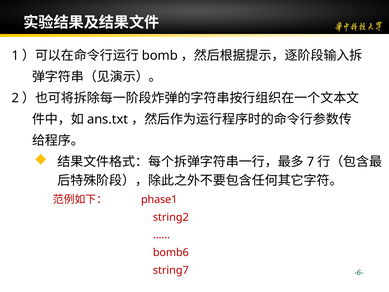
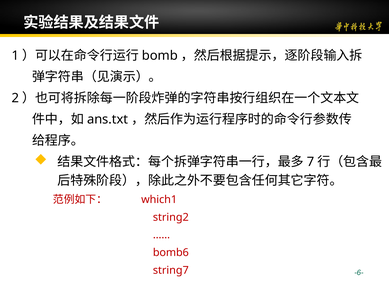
phase1: phase1 -> which1
